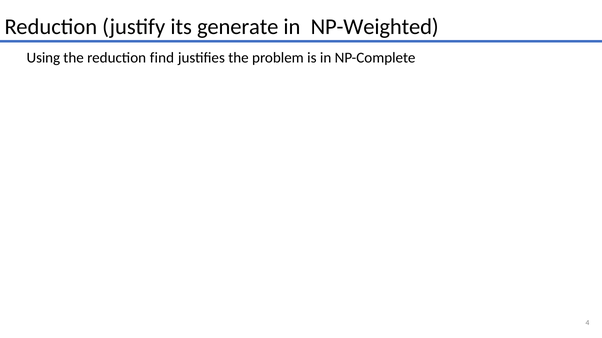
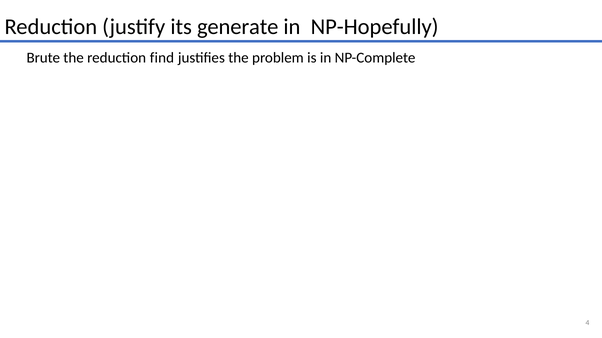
NP-Weighted: NP-Weighted -> NP-Hopefully
Using: Using -> Brute
